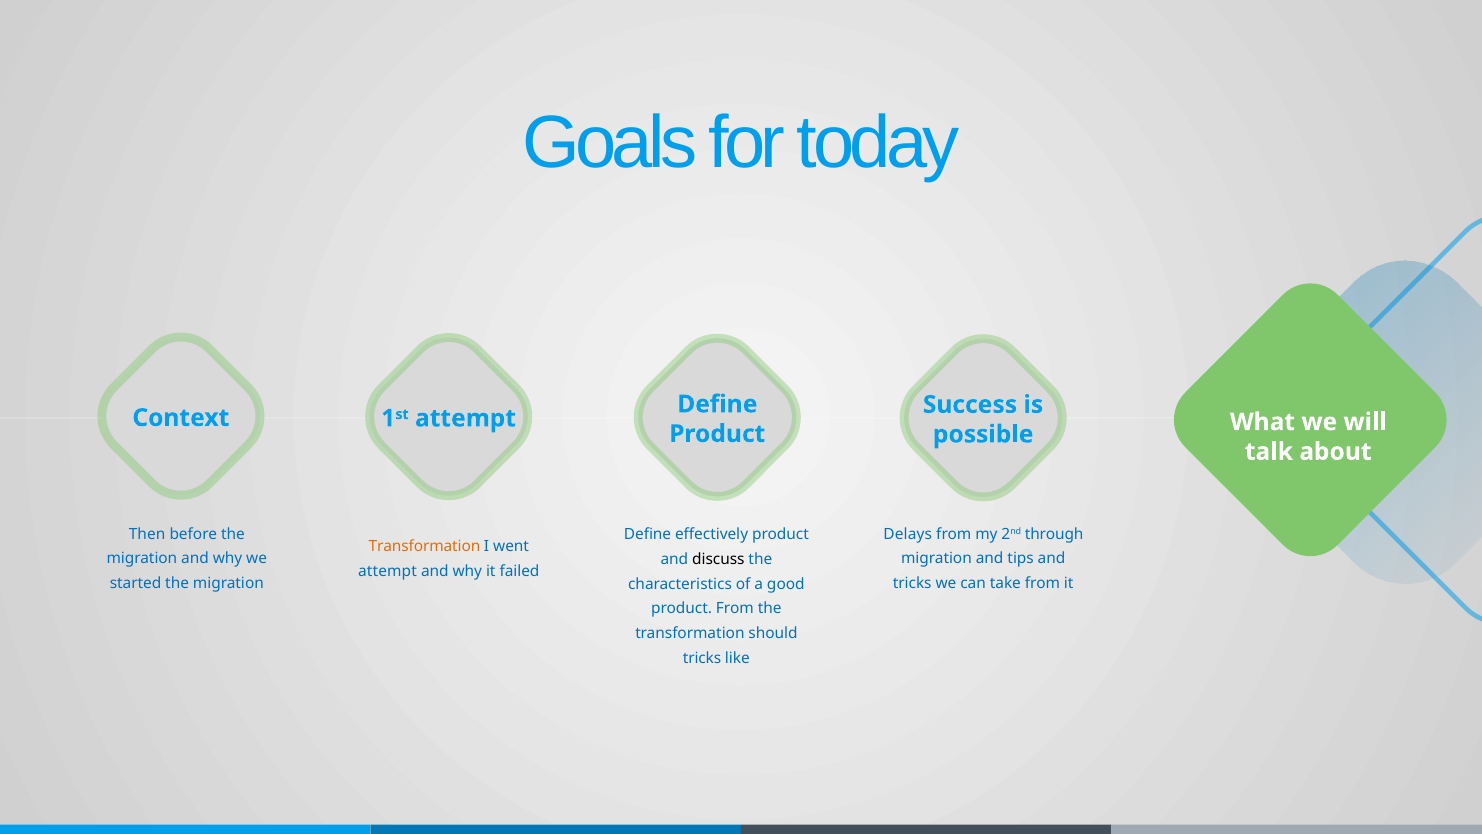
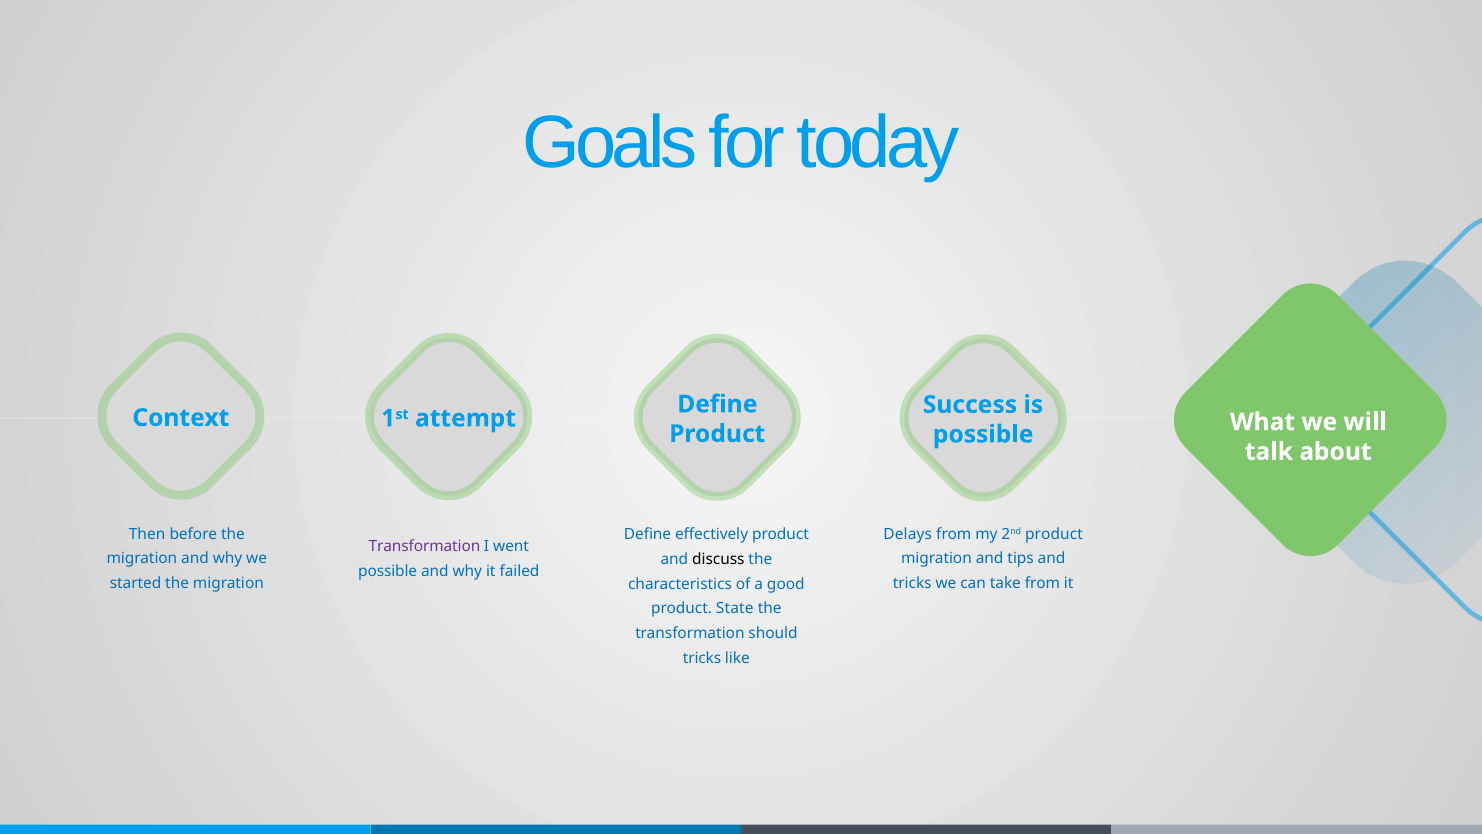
2nd through: through -> product
Transformation at (424, 546) colour: orange -> purple
attempt at (388, 571): attempt -> possible
product From: From -> State
